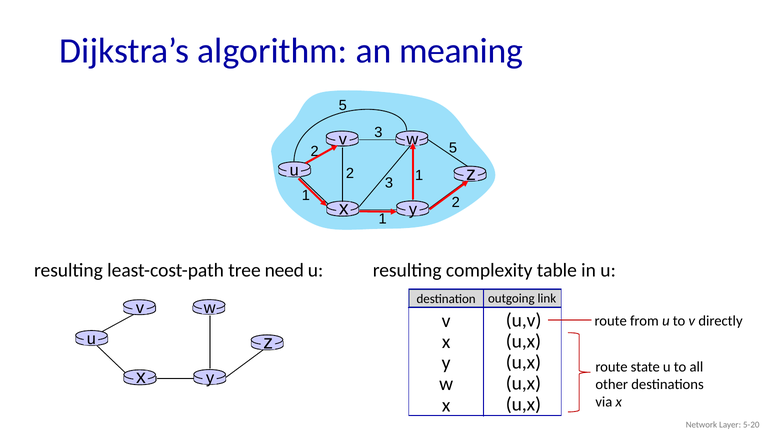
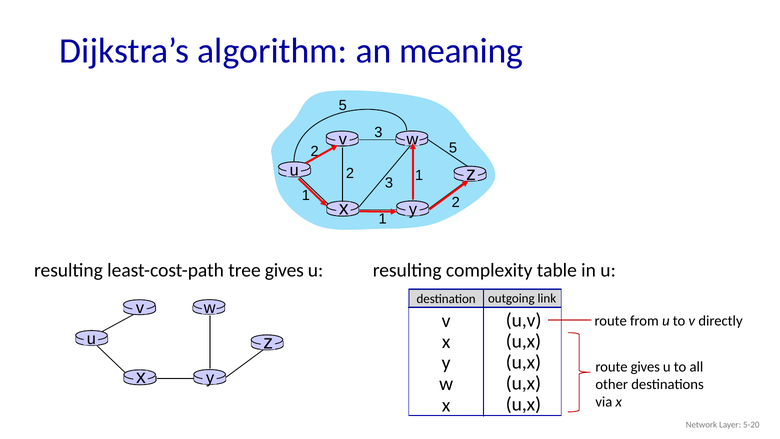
tree need: need -> gives
route state: state -> gives
